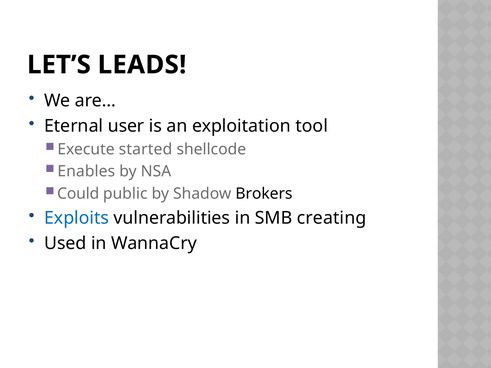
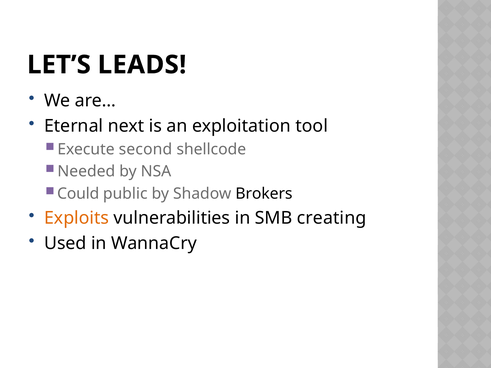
user: user -> next
started: started -> second
Enables: Enables -> Needed
Exploits colour: blue -> orange
